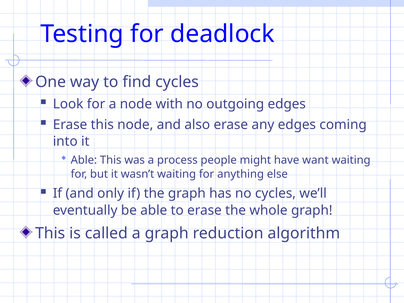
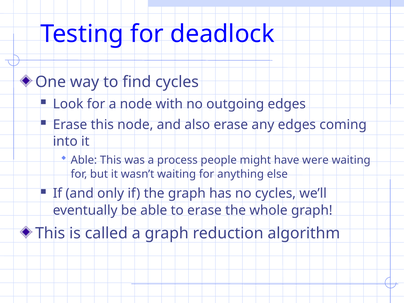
want: want -> were
